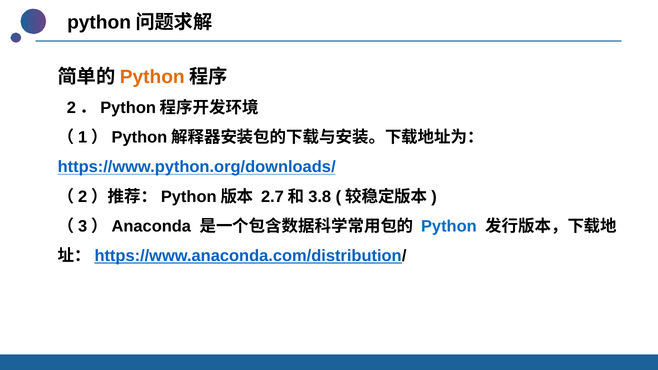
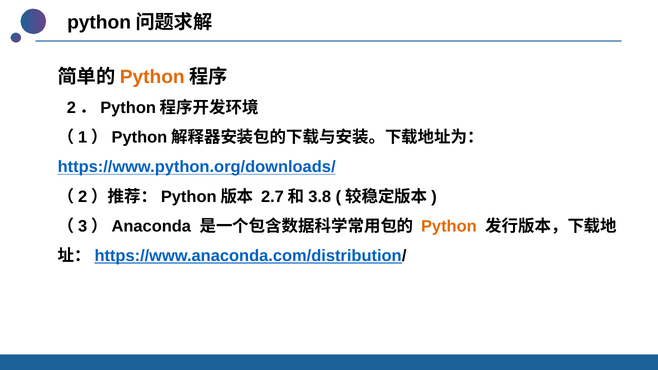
Python at (449, 226) colour: blue -> orange
